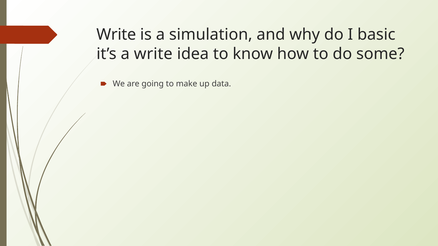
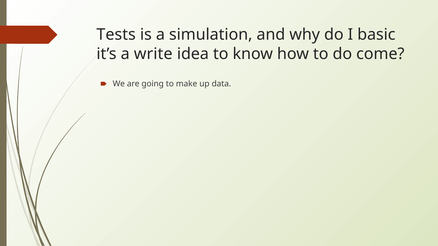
Write at (116, 35): Write -> Tests
some: some -> come
